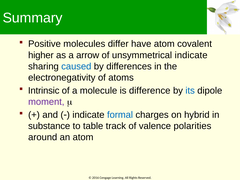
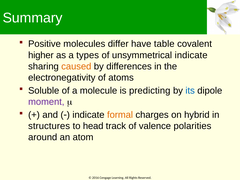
have atom: atom -> table
arrow: arrow -> types
caused colour: blue -> orange
Intrinsic: Intrinsic -> Soluble
difference: difference -> predicting
formal colour: blue -> orange
substance: substance -> structures
table: table -> head
